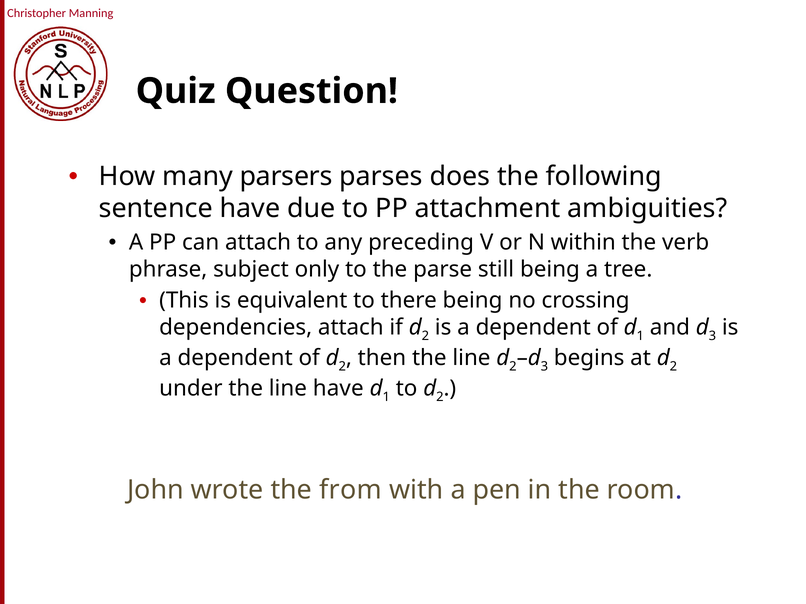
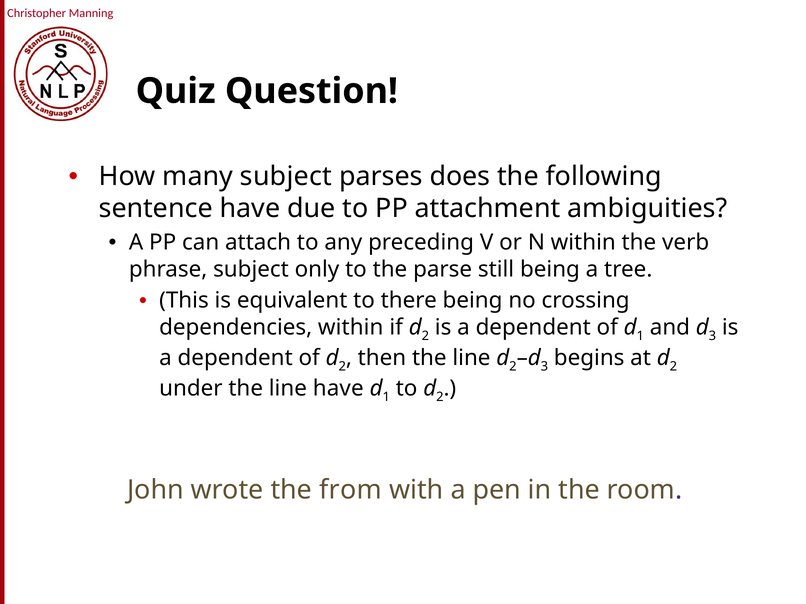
many parsers: parsers -> subject
dependencies attach: attach -> within
